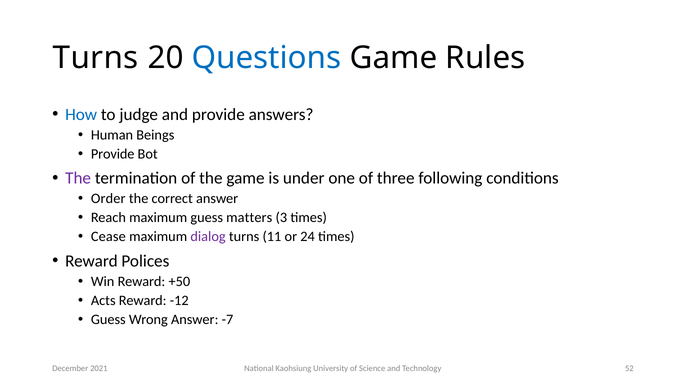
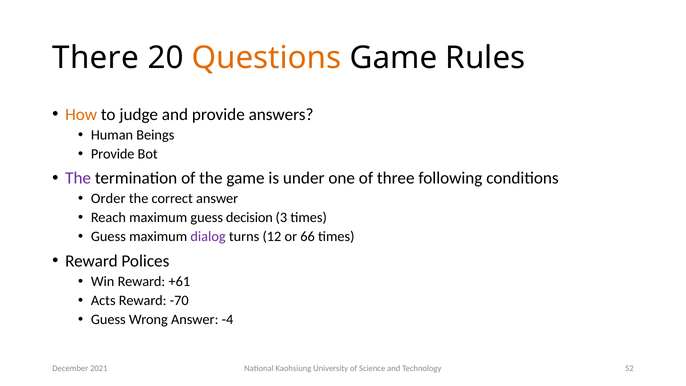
Turns at (96, 58): Turns -> There
Questions colour: blue -> orange
How colour: blue -> orange
matters: matters -> decision
Cease at (108, 237): Cease -> Guess
11: 11 -> 12
24: 24 -> 66
+50: +50 -> +61
-12: -12 -> -70
-7: -7 -> -4
